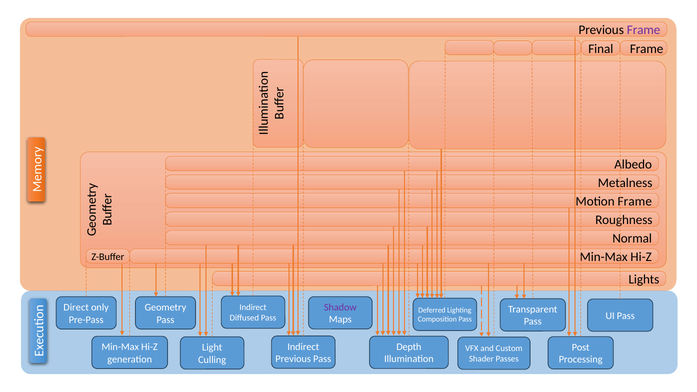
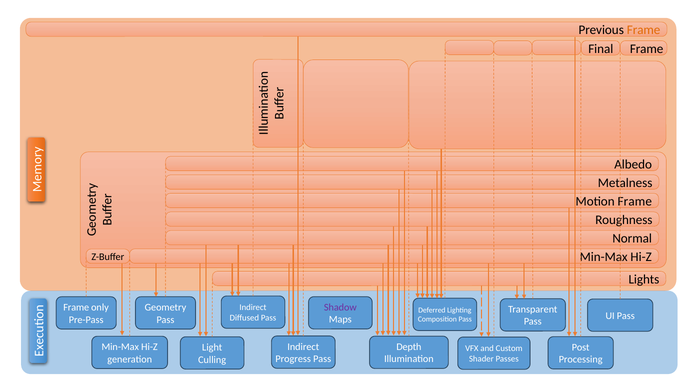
Frame at (644, 30) colour: purple -> orange
Direct at (76, 308): Direct -> Frame
Previous at (293, 359): Previous -> Progress
